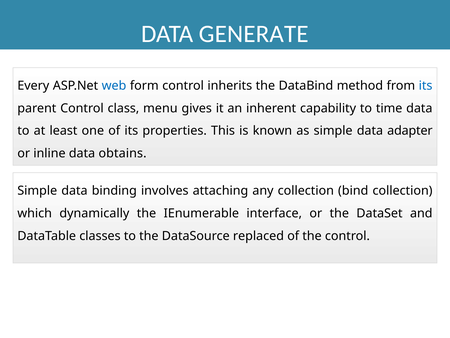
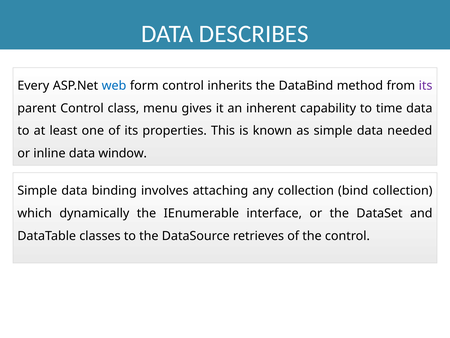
GENERATE: GENERATE -> DESCRIBES
its at (426, 86) colour: blue -> purple
adapter: adapter -> needed
obtains: obtains -> window
replaced: replaced -> retrieves
